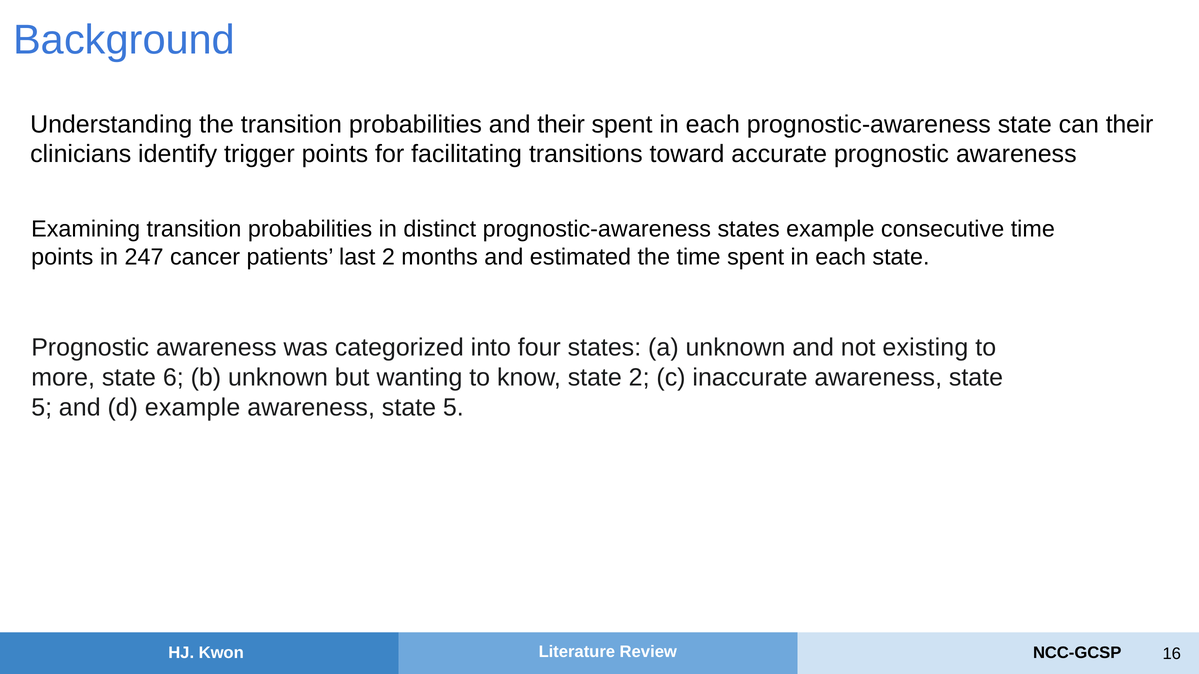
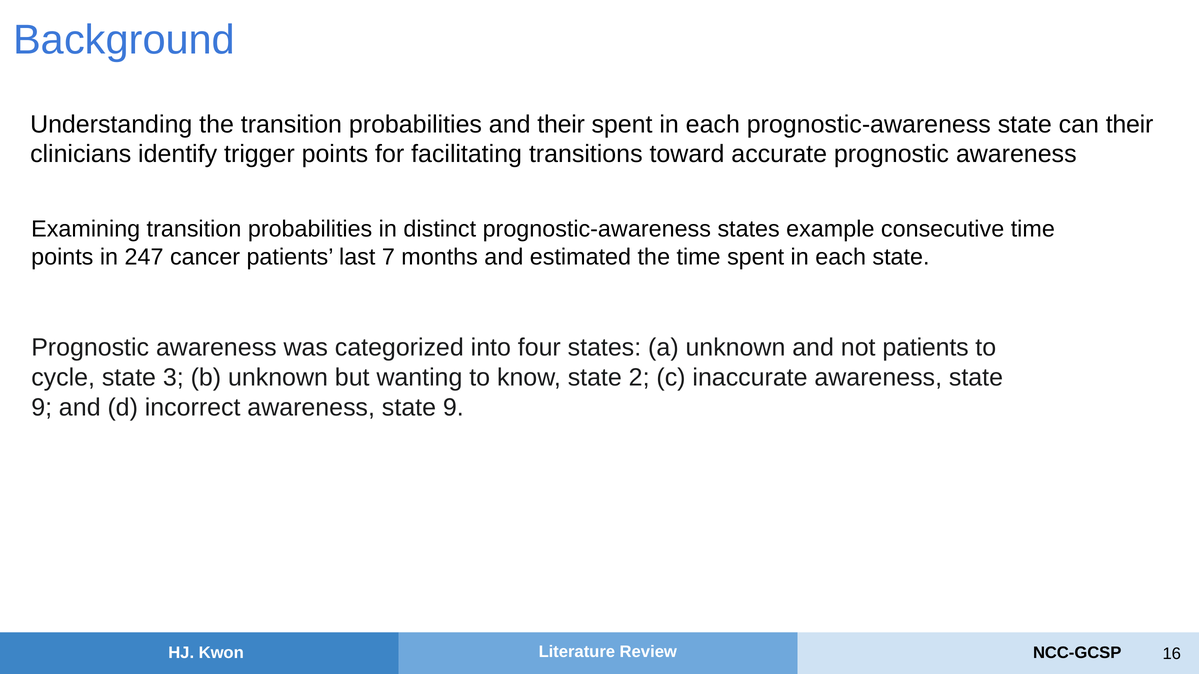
last 2: 2 -> 7
not existing: existing -> patients
more: more -> cycle
6: 6 -> 3
5 at (42, 408): 5 -> 9
d example: example -> incorrect
5 at (453, 408): 5 -> 9
